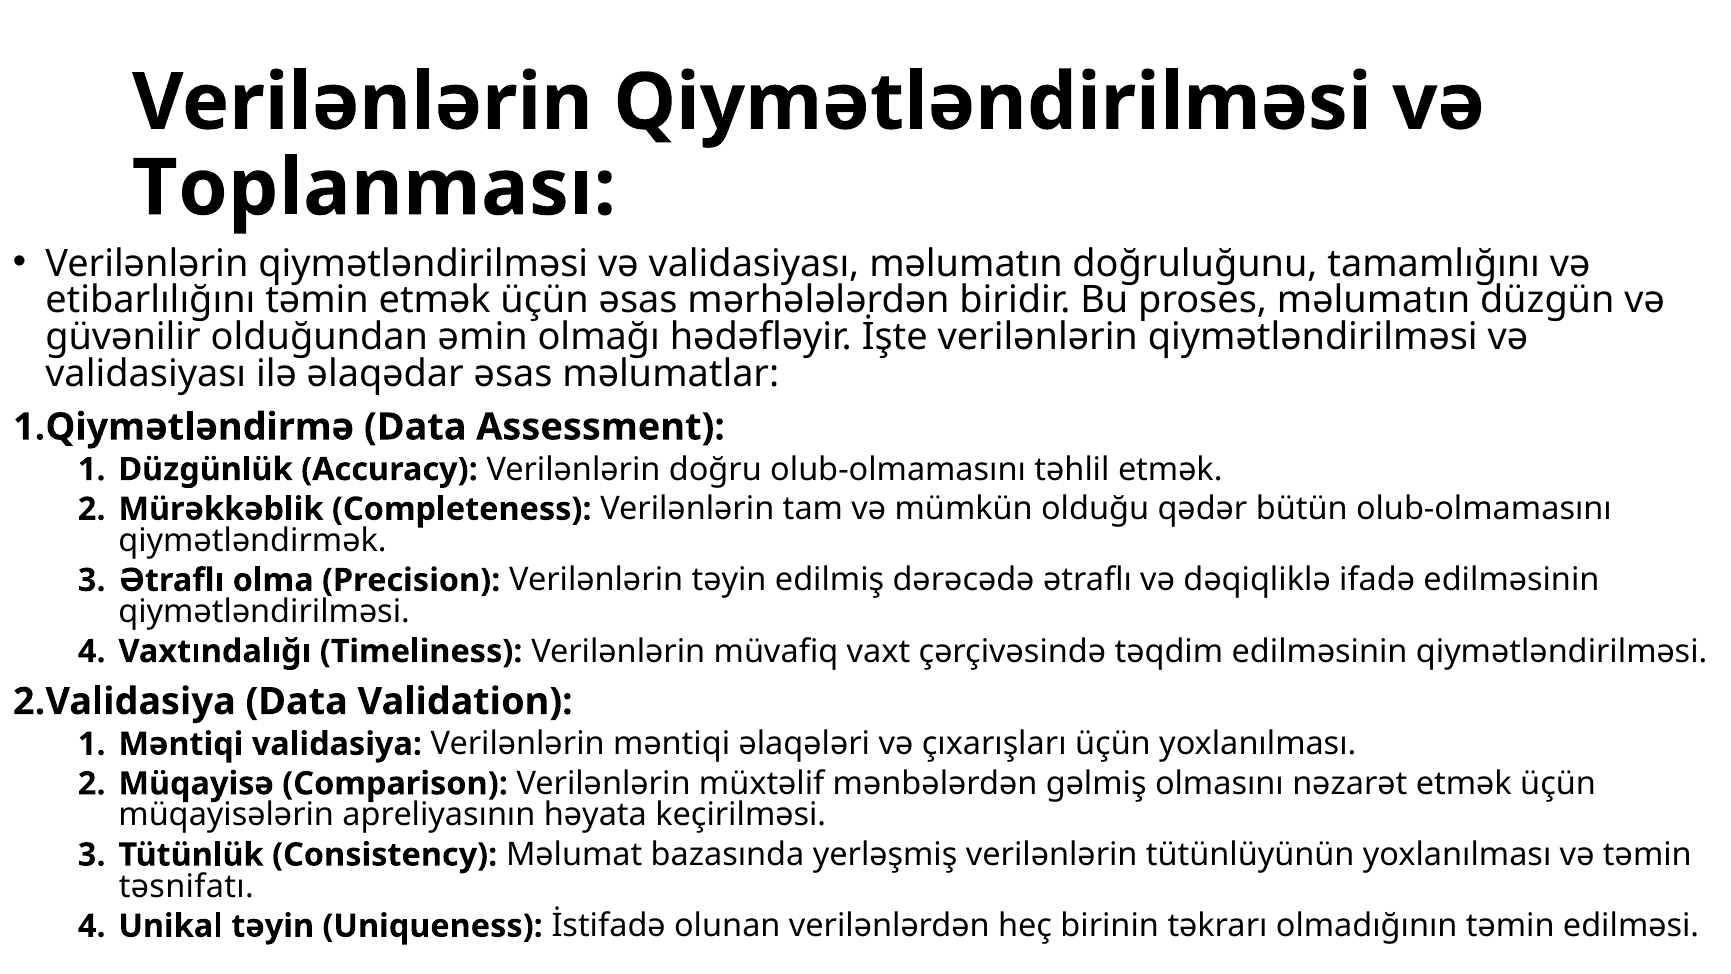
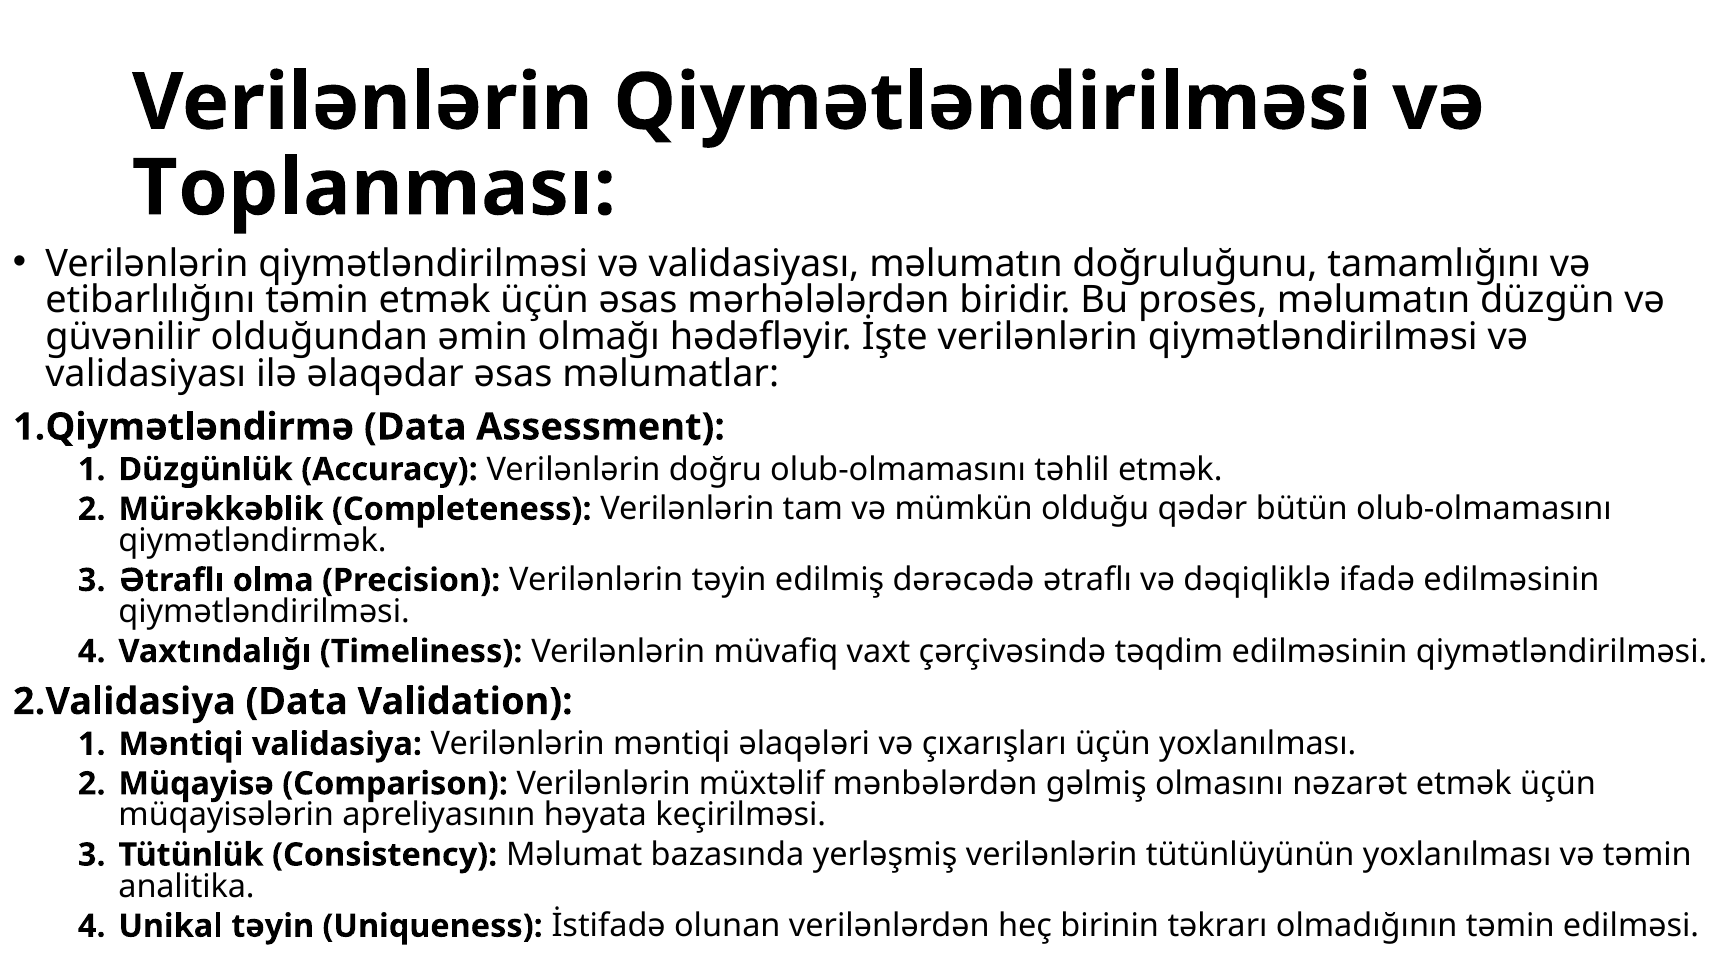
təsnifatı: təsnifatı -> analitika
